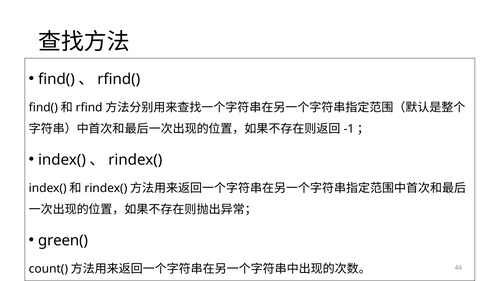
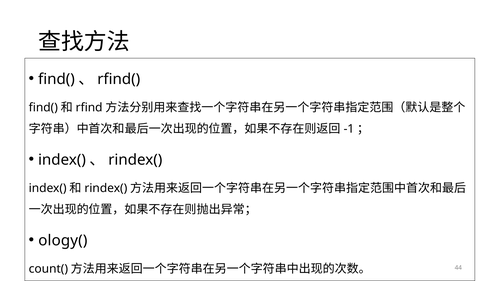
green(: green( -> ology(
